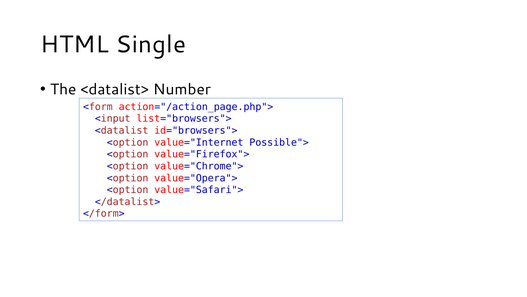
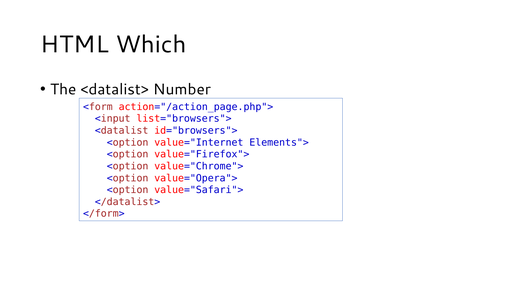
Single: Single -> Which
Possible">: Possible"> -> Elements">
